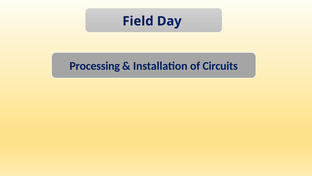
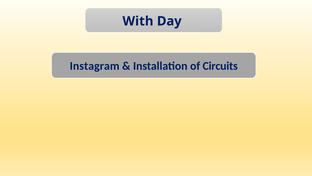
Field: Field -> With
Processing: Processing -> Instagram
